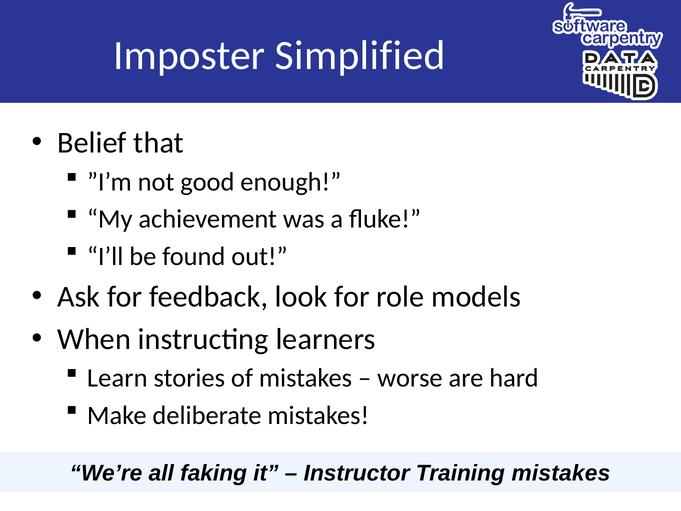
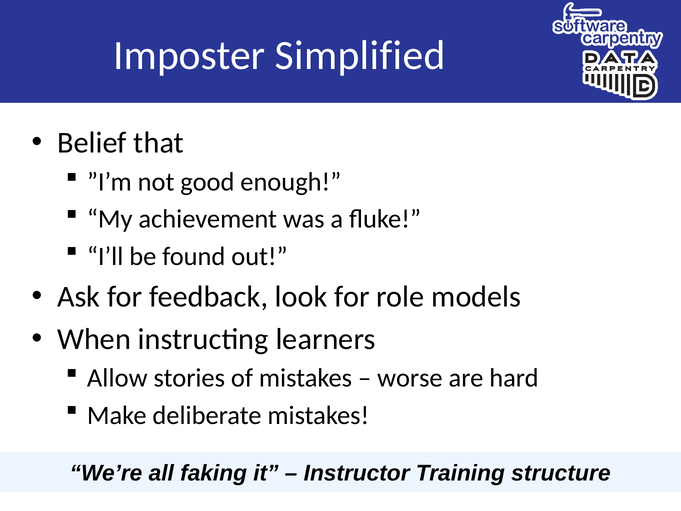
Learn: Learn -> Allow
Training mistakes: mistakes -> structure
